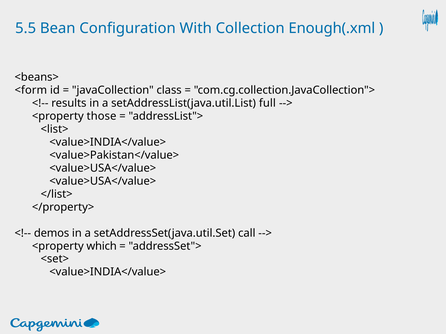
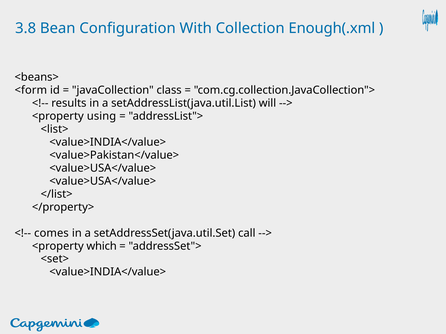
5.5: 5.5 -> 3.8
full: full -> will
those: those -> using
demos: demos -> comes
